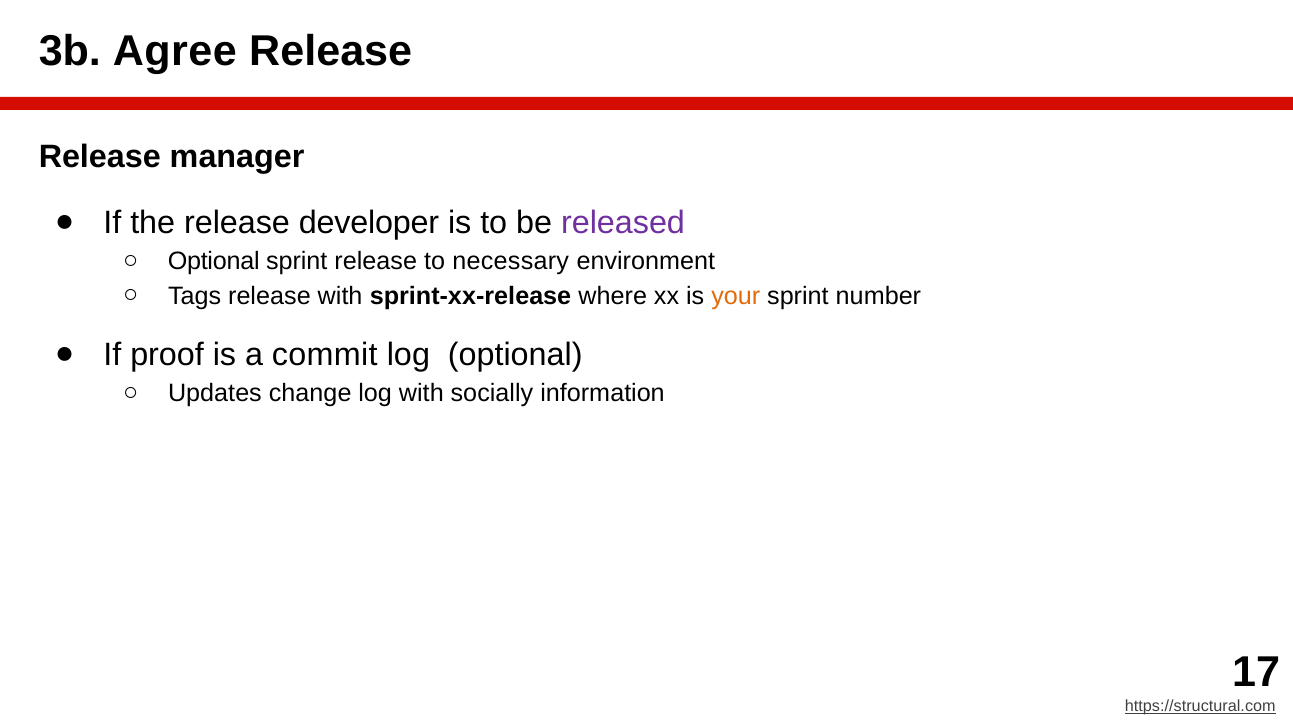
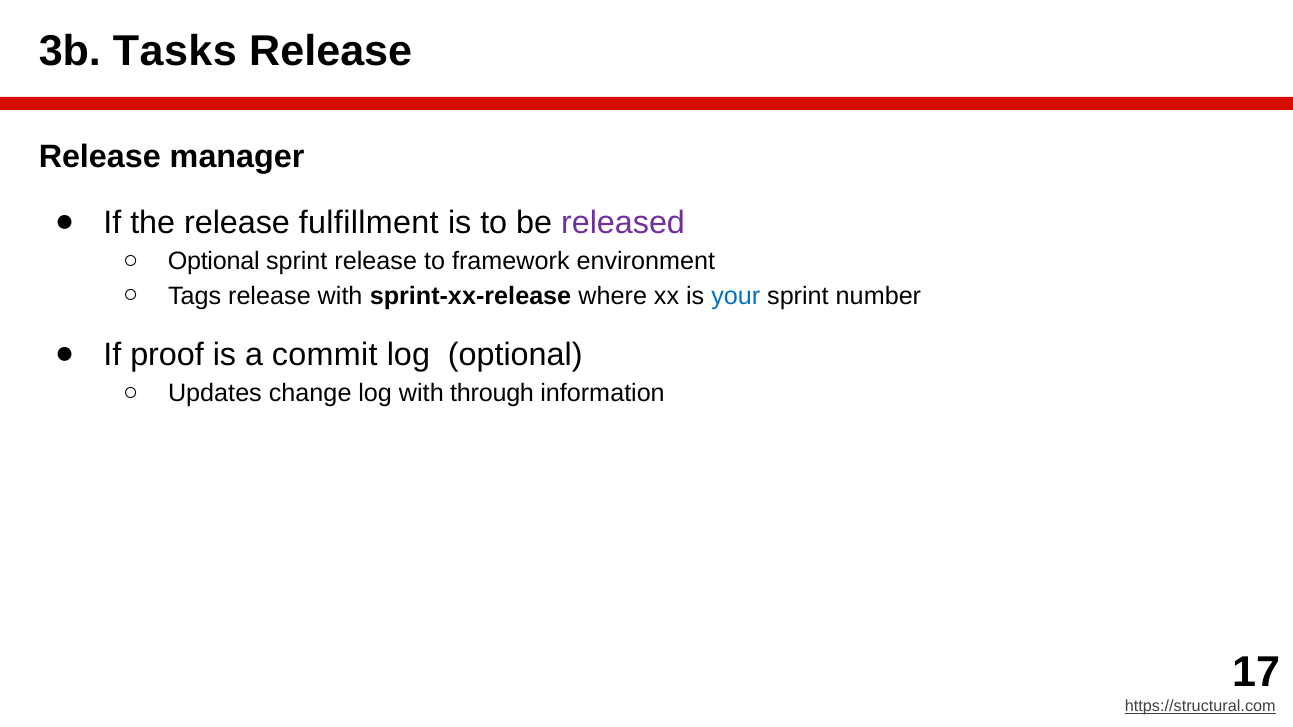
Agree: Agree -> Tasks
developer: developer -> fulfillment
necessary: necessary -> framework
your colour: orange -> blue
socially: socially -> through
